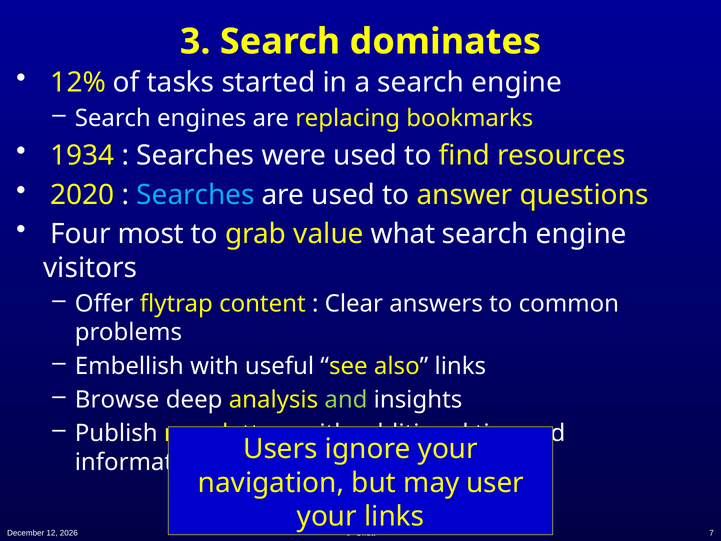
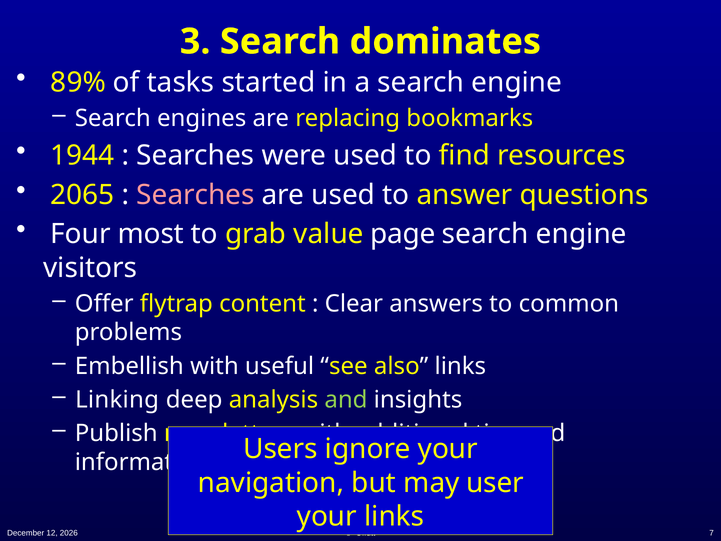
12%: 12% -> 89%
1934: 1934 -> 1944
2020: 2020 -> 2065
Searches at (195, 195) colour: light blue -> pink
what: what -> page
Browse: Browse -> Linking
